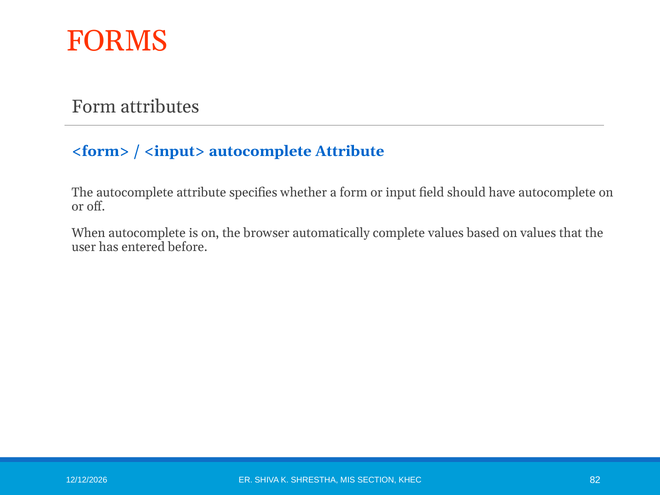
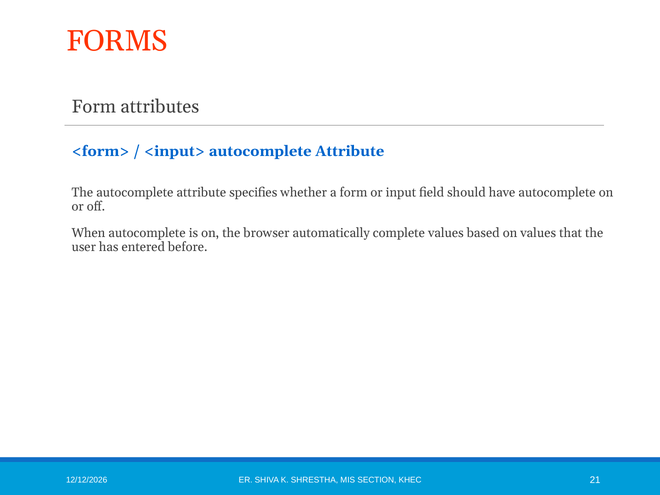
82: 82 -> 21
